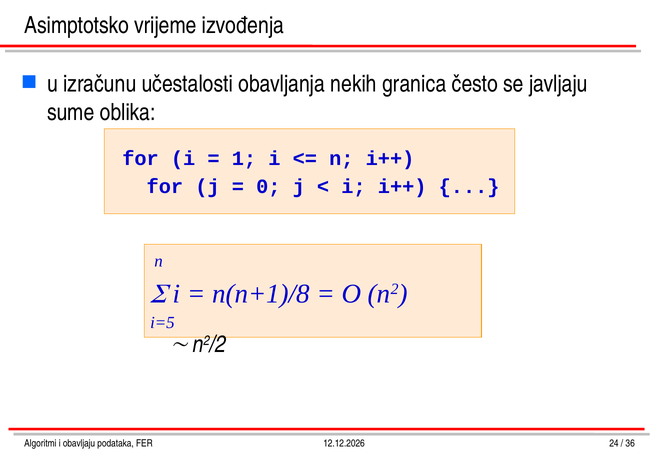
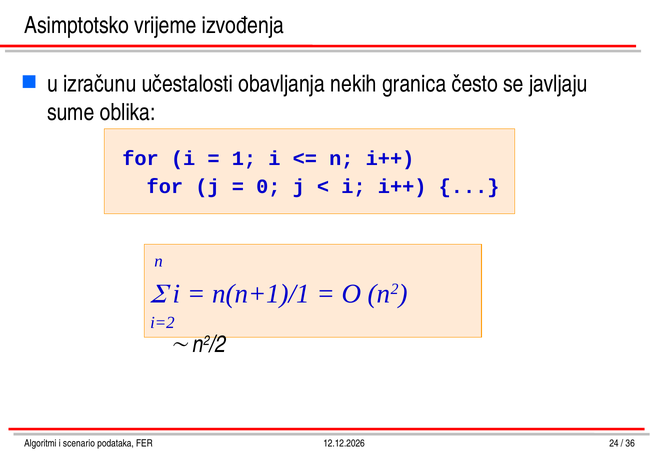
n(n+1)/8: n(n+1)/8 -> n(n+1)/1
i=5: i=5 -> i=2
obavljaju: obavljaju -> scenario
